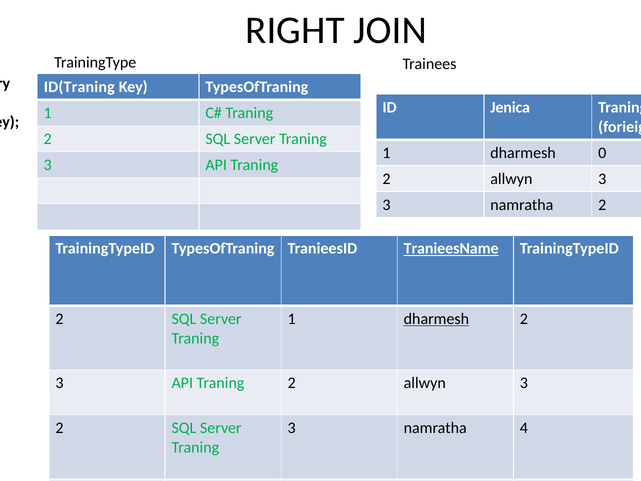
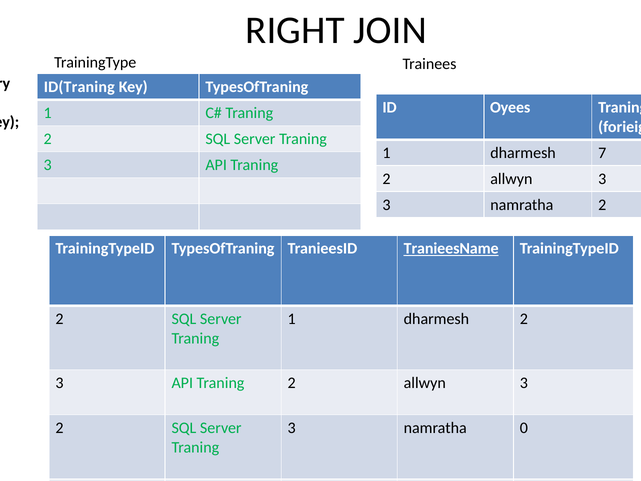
Jenica: Jenica -> Oyees
0: 0 -> 7
dharmesh at (436, 319) underline: present -> none
4: 4 -> 0
